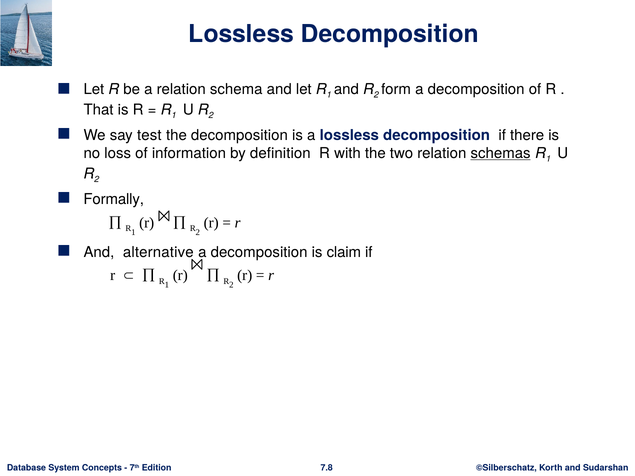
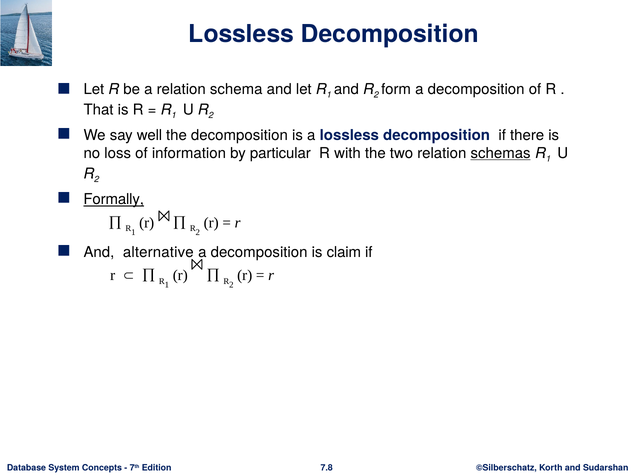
test: test -> well
definition: definition -> particular
Formally underline: none -> present
